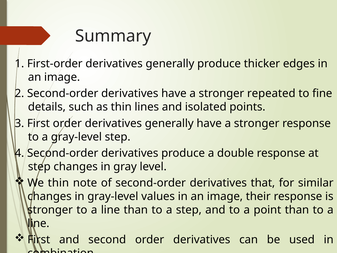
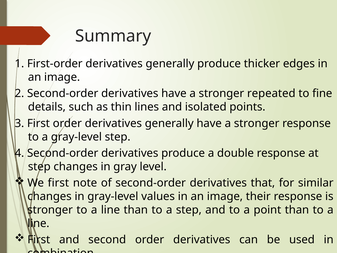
We thin: thin -> first
